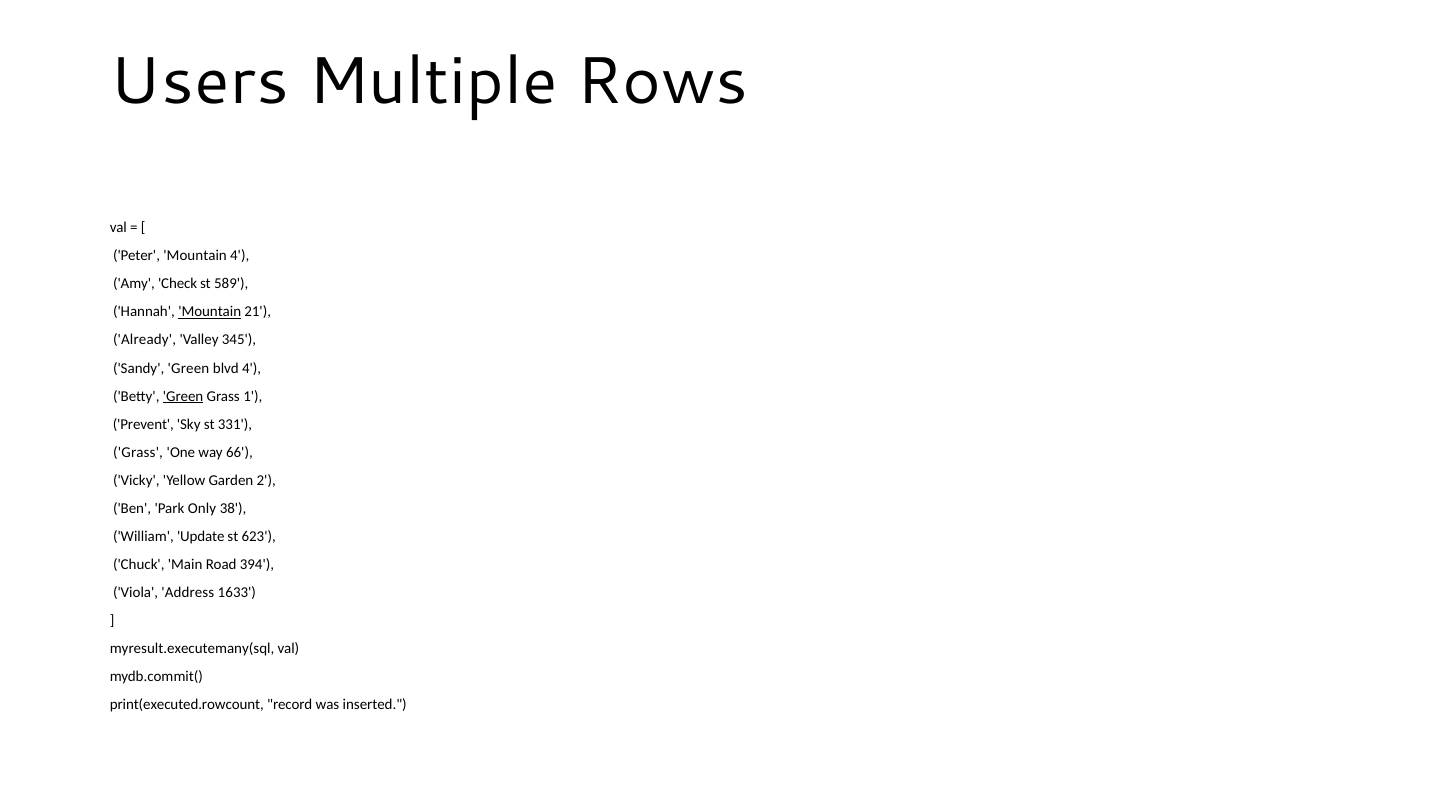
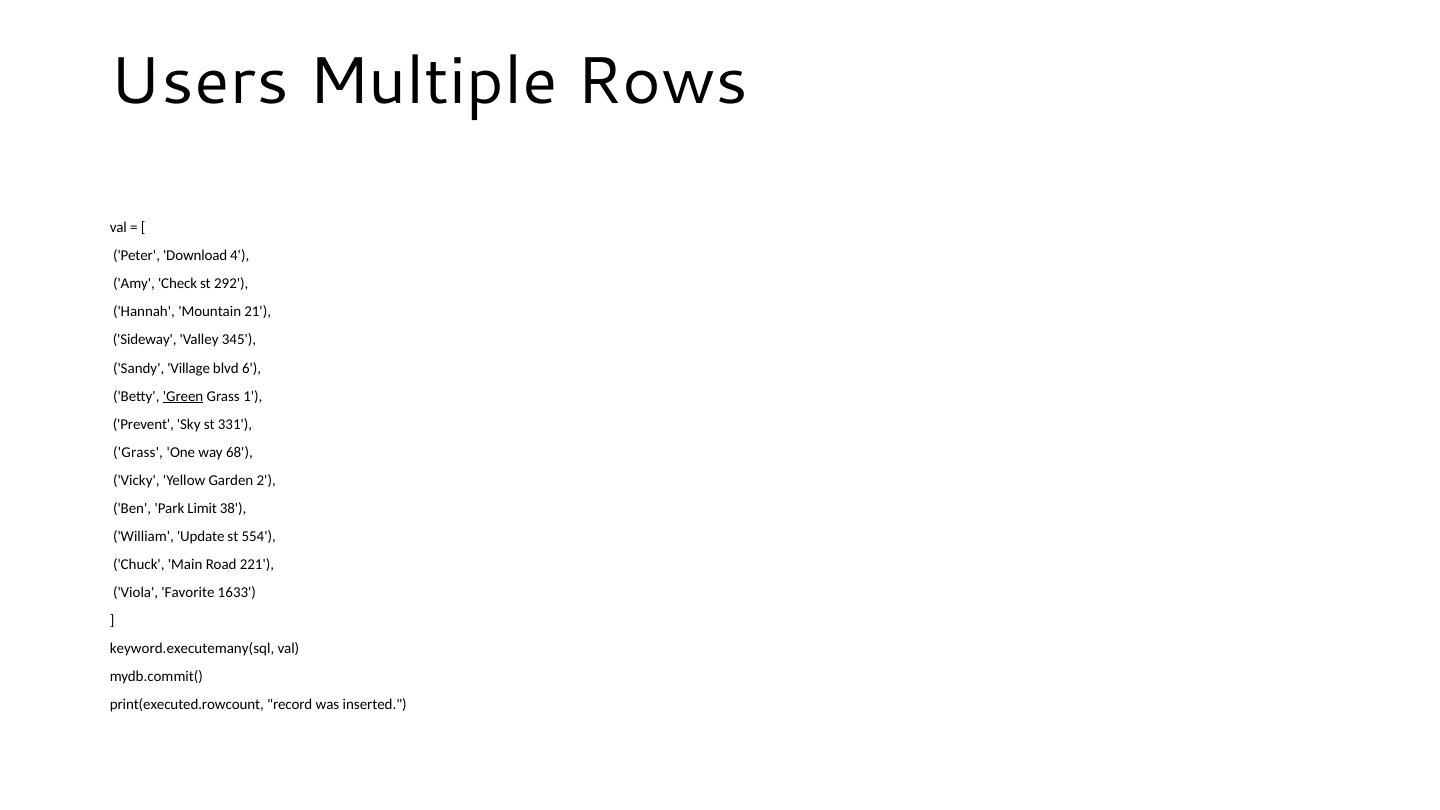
Peter Mountain: Mountain -> Download
589: 589 -> 292
Mountain at (210, 312) underline: present -> none
Already: Already -> Sideway
Sandy Green: Green -> Village
blvd 4: 4 -> 6
66: 66 -> 68
Only: Only -> Limit
623: 623 -> 554
394: 394 -> 221
Address: Address -> Favorite
myresult.executemany(sql: myresult.executemany(sql -> keyword.executemany(sql
